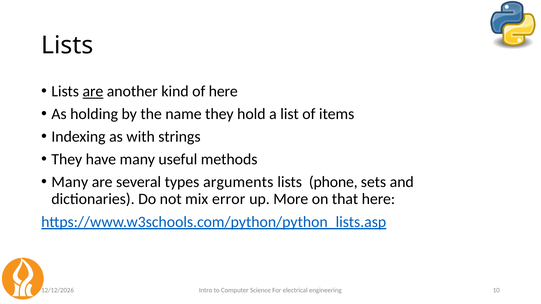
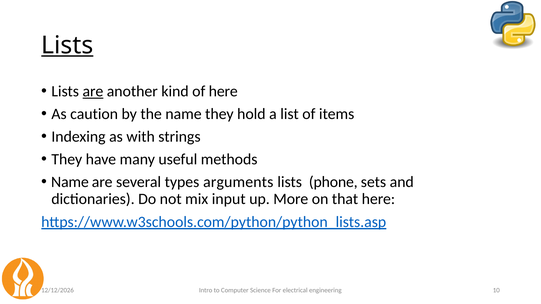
Lists at (67, 45) underline: none -> present
holding: holding -> caution
Many at (70, 182): Many -> Name
error: error -> input
